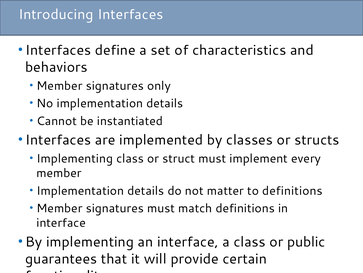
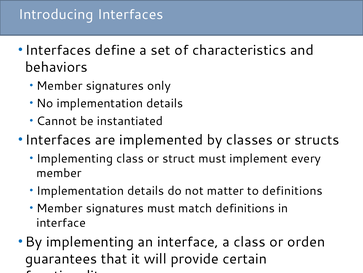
public: public -> orden
